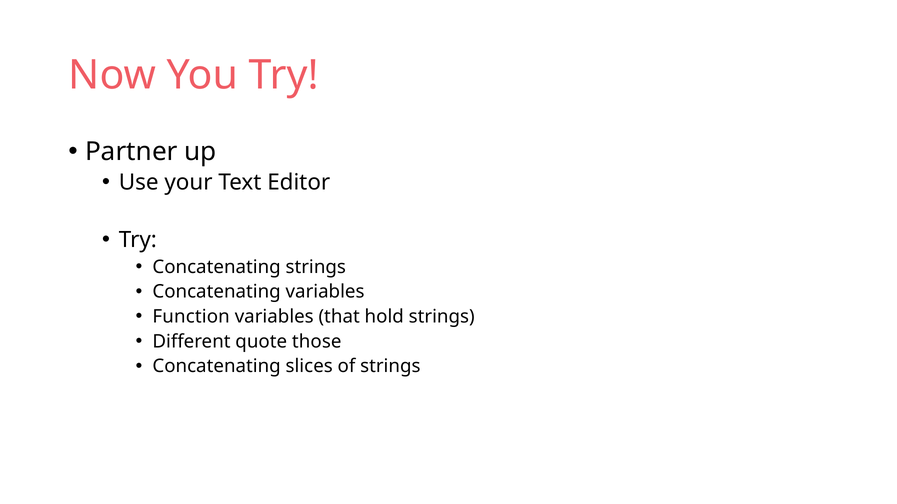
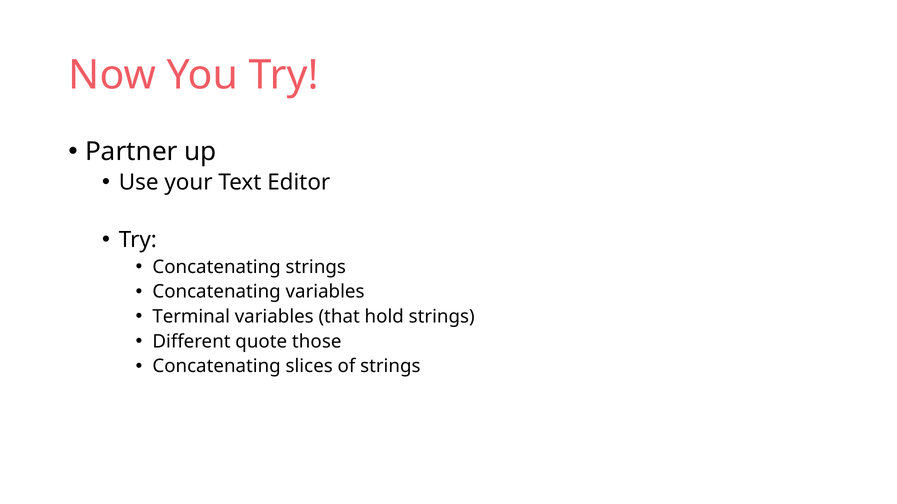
Function: Function -> Terminal
